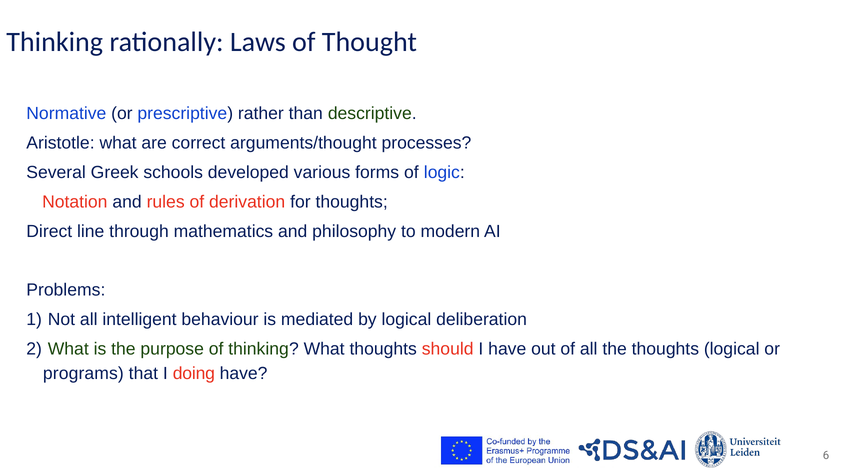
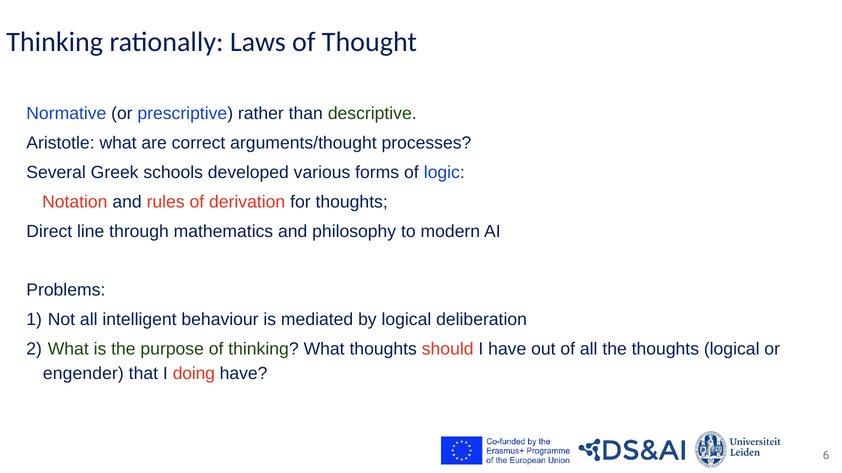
programs: programs -> engender
